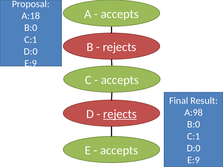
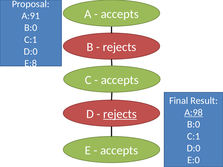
A:18: A:18 -> A:91
E:9 at (31, 63): E:9 -> E:8
A:98 underline: none -> present
E:9 at (194, 160): E:9 -> E:0
